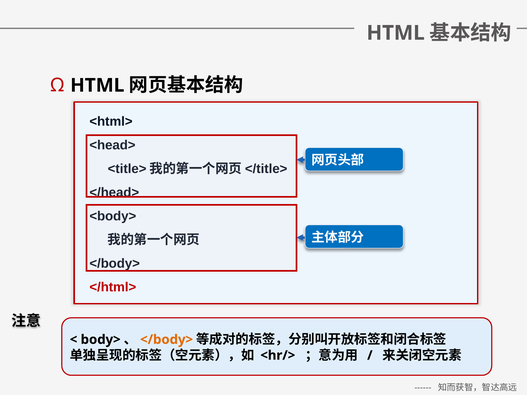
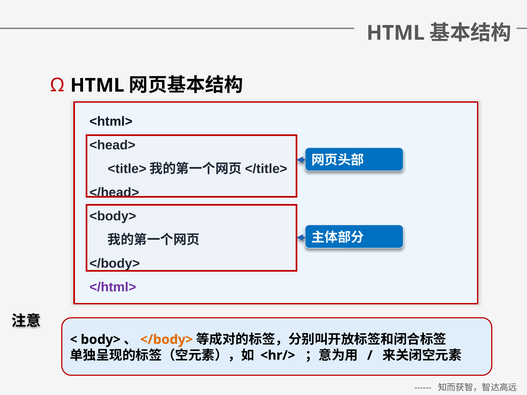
</html> colour: red -> purple
